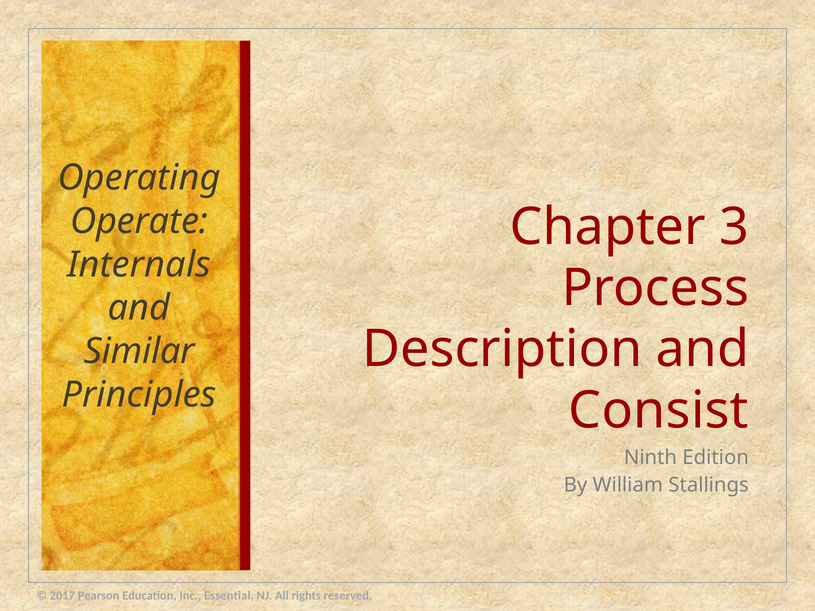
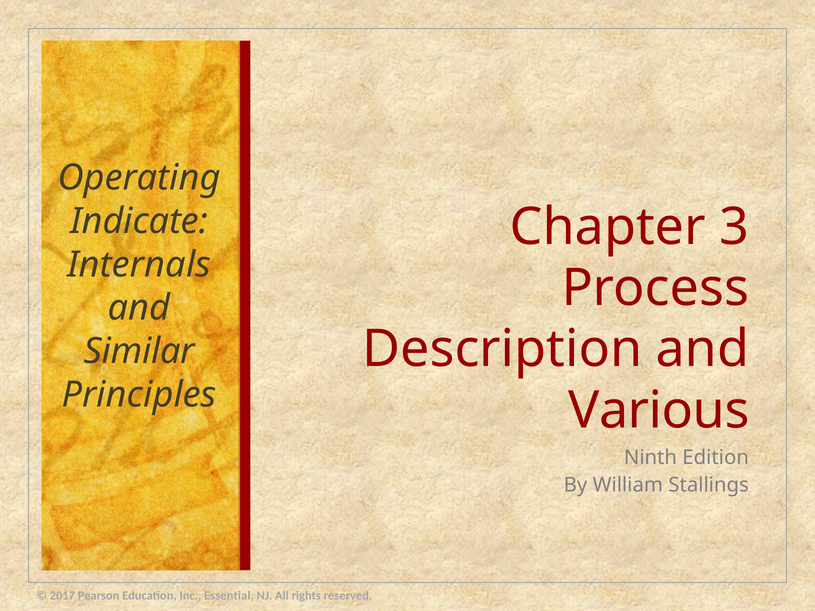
Operate: Operate -> Indicate
Consist: Consist -> Various
